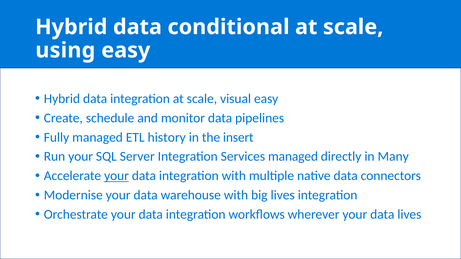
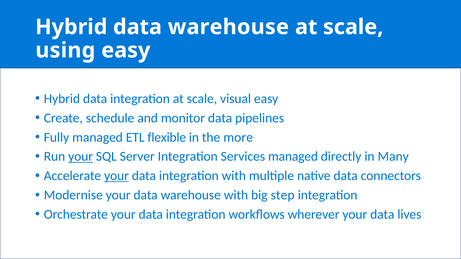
Hybrid data conditional: conditional -> warehouse
history: history -> flexible
insert: insert -> more
your at (81, 157) underline: none -> present
big lives: lives -> step
